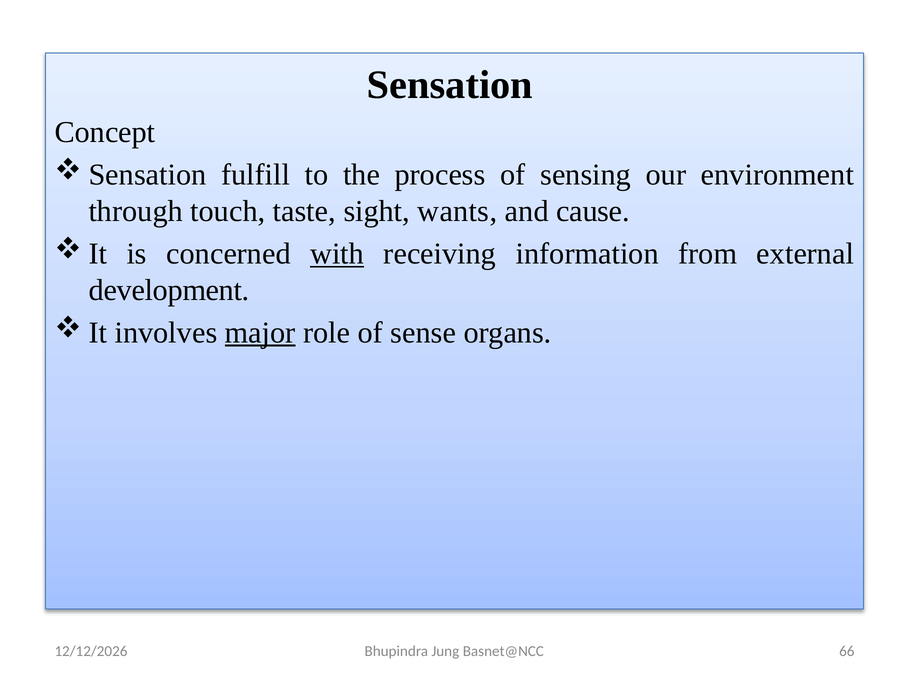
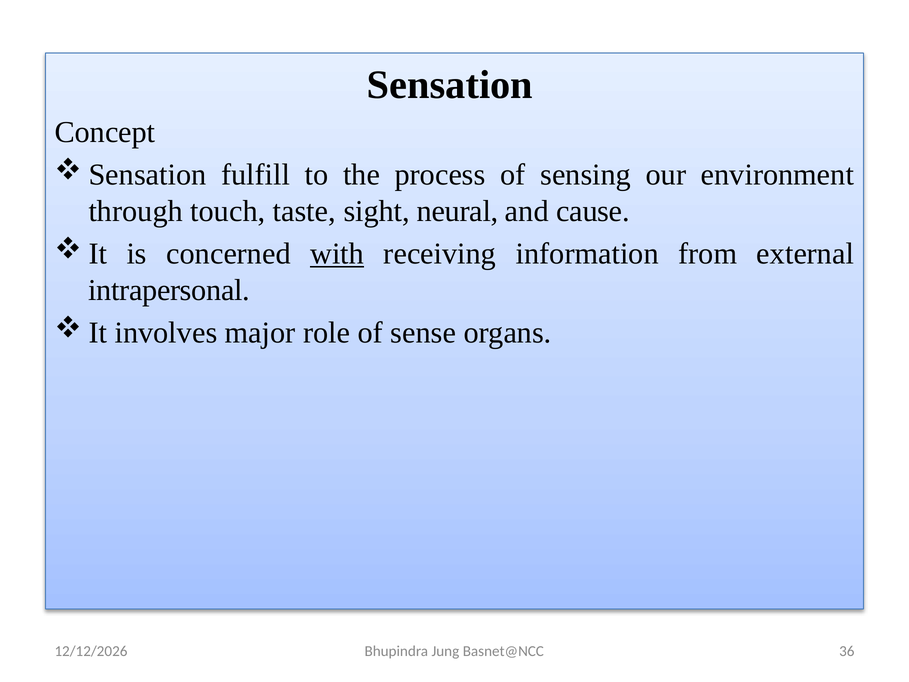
wants: wants -> neural
development: development -> intrapersonal
major underline: present -> none
66: 66 -> 36
